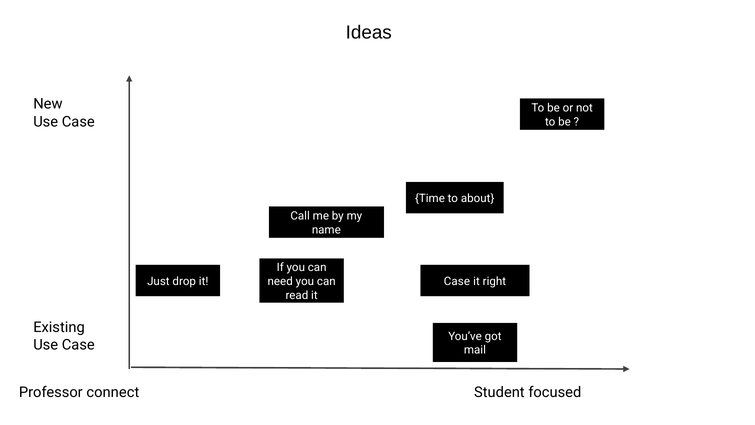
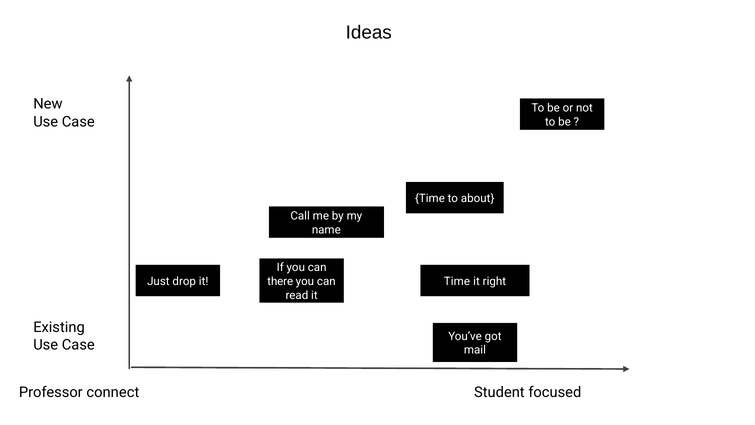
need: need -> there
Case at (457, 281): Case -> Time
